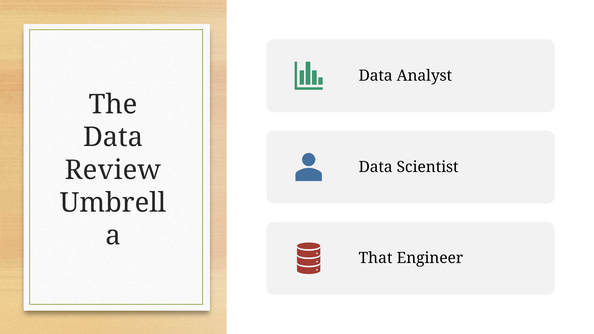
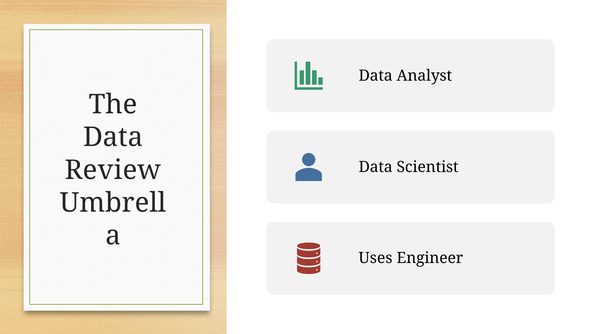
That: That -> Uses
